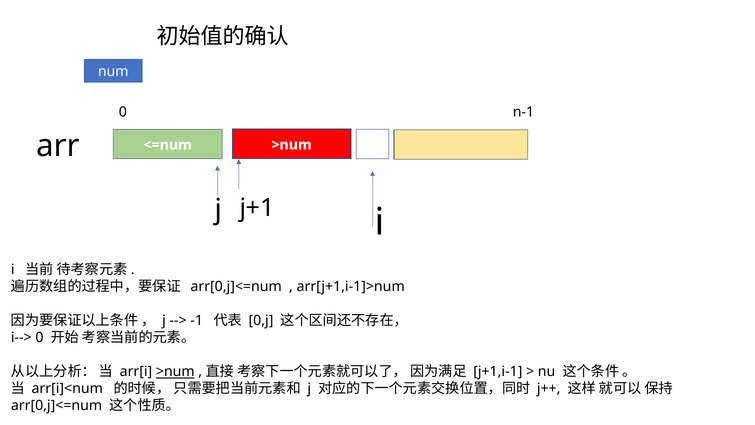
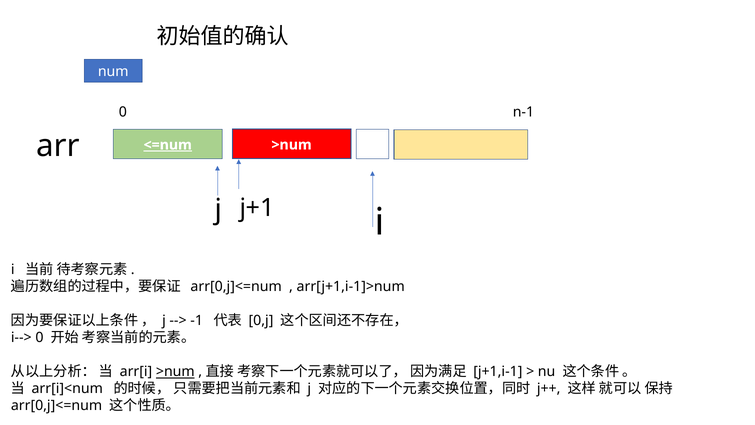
<=num underline: none -> present
